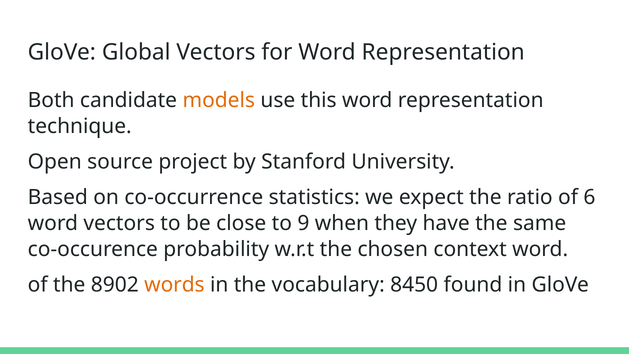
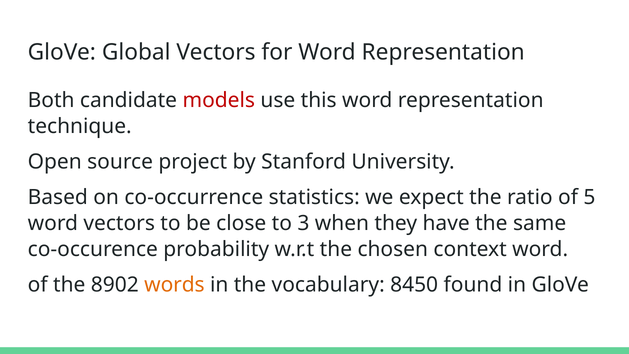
models colour: orange -> red
6: 6 -> 5
9: 9 -> 3
